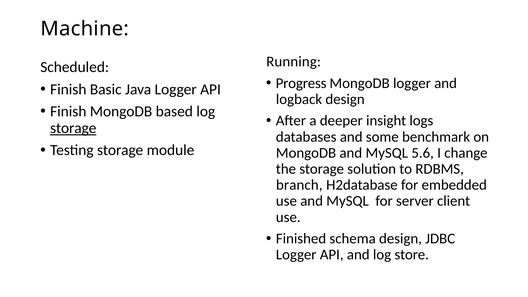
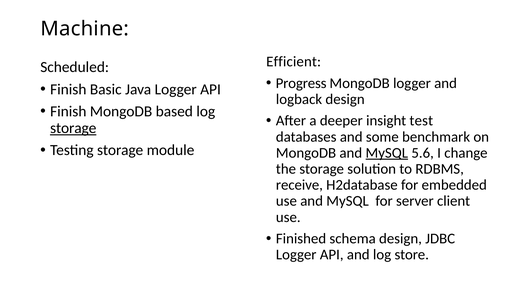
Running: Running -> Efficient
logs: logs -> test
MySQL at (387, 153) underline: none -> present
branch: branch -> receive
